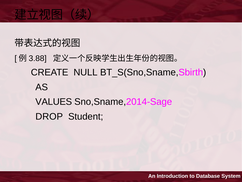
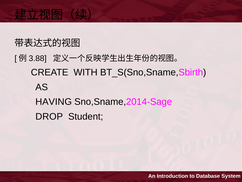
NULL: NULL -> WITH
VALUES: VALUES -> HAVING
